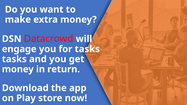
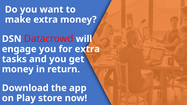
for tasks: tasks -> extra
